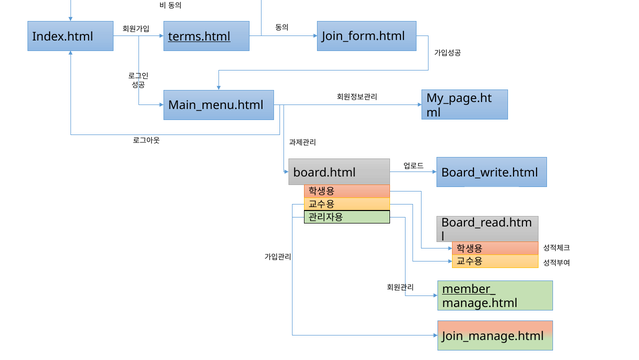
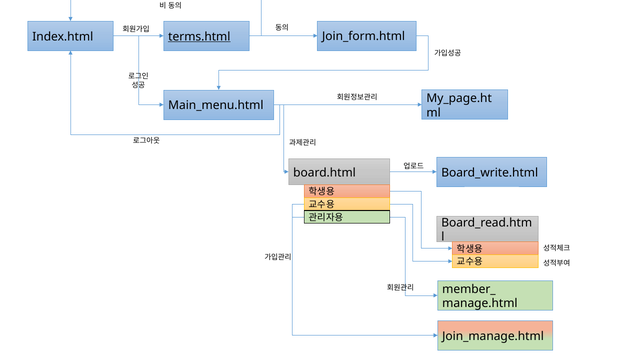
member_ underline: present -> none
